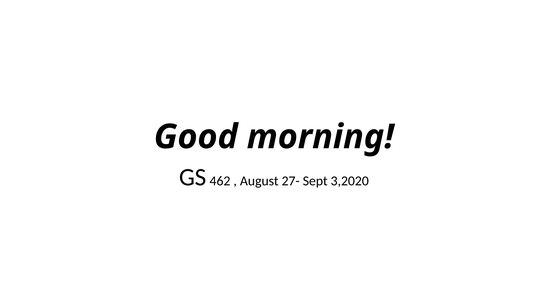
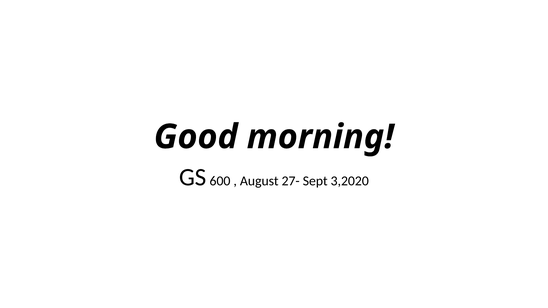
462: 462 -> 600
